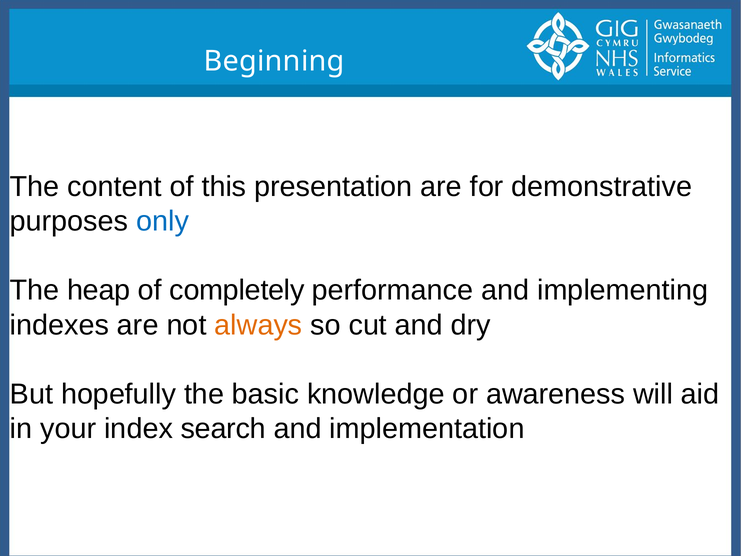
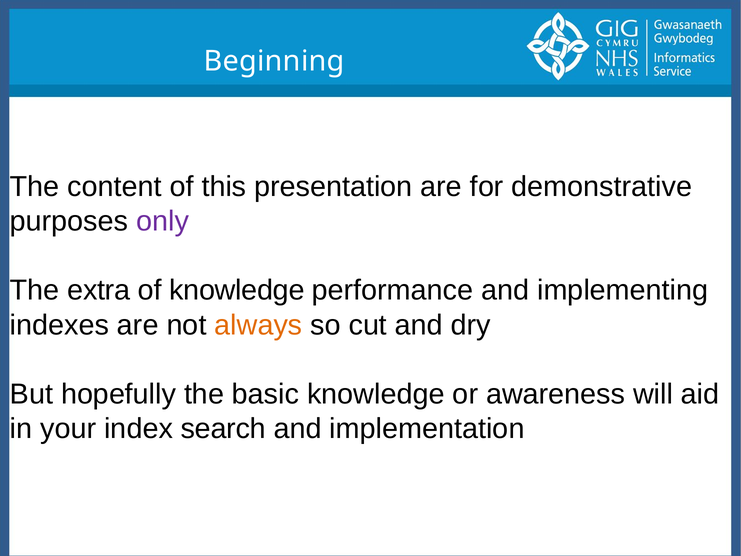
only colour: blue -> purple
heap: heap -> extra
of completely: completely -> knowledge
